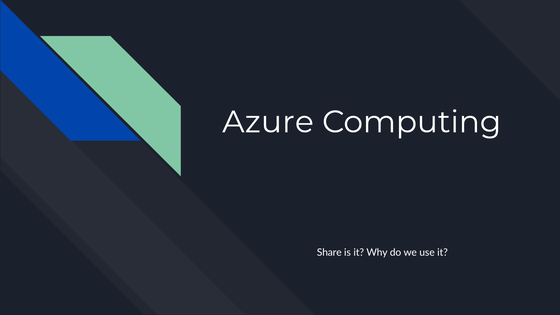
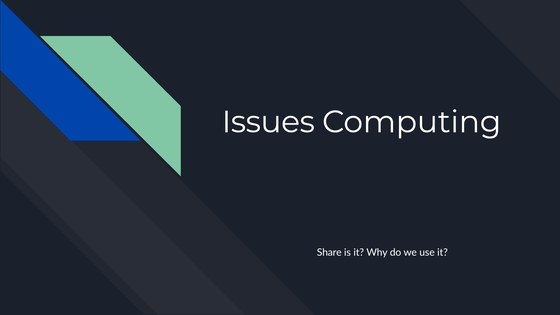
Azure: Azure -> Issues
